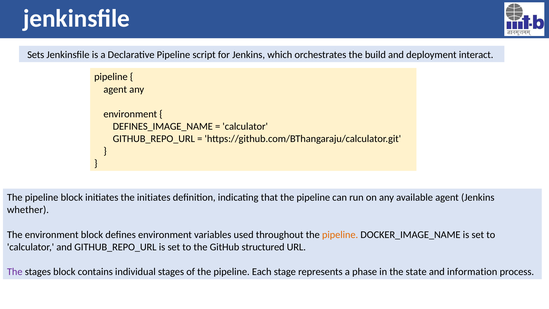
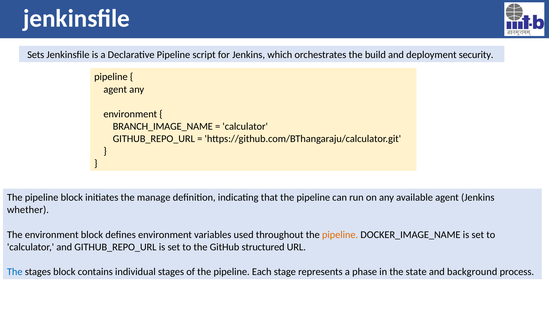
interact: interact -> security
DEFINES_IMAGE_NAME: DEFINES_IMAGE_NAME -> BRANCH_IMAGE_NAME
the initiates: initiates -> manage
The at (15, 272) colour: purple -> blue
information: information -> background
